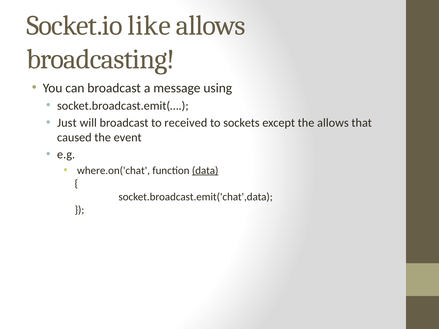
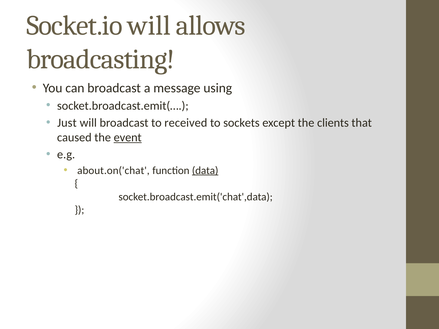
Socket.io like: like -> will
the allows: allows -> clients
event underline: none -> present
where.on('chat: where.on('chat -> about.on('chat
